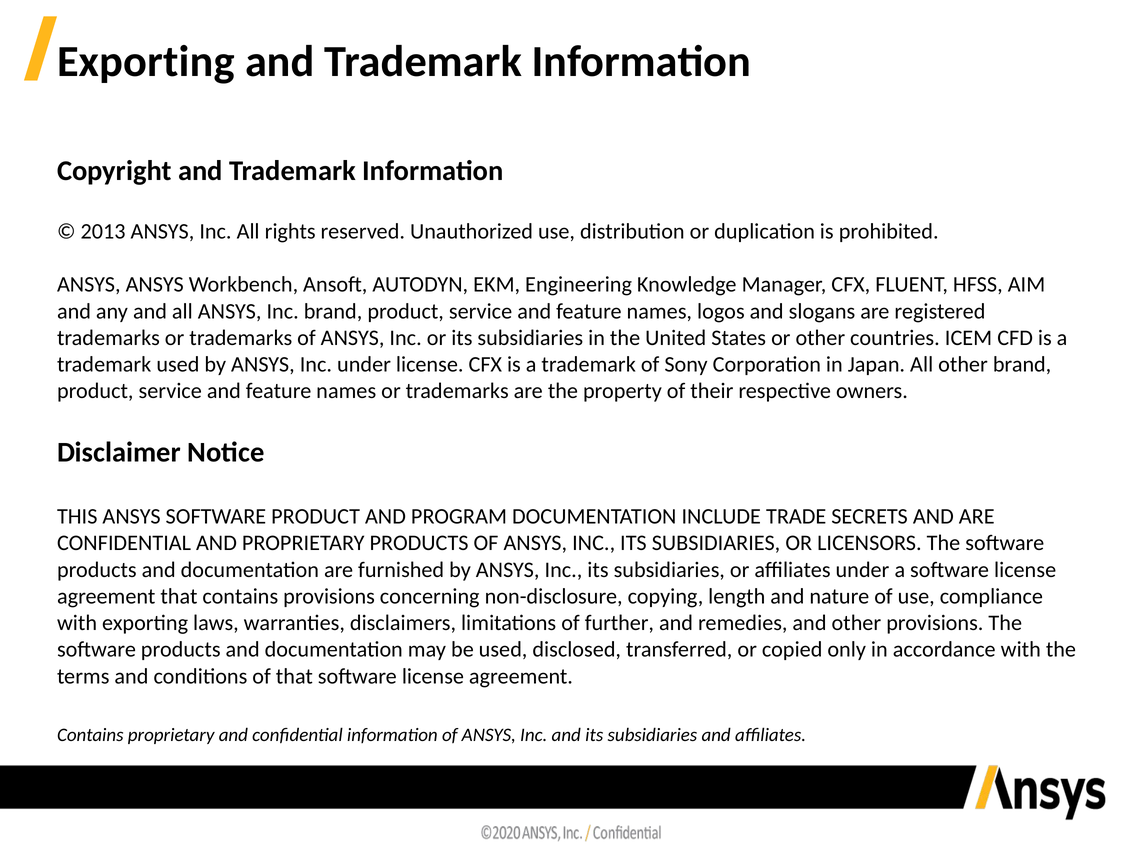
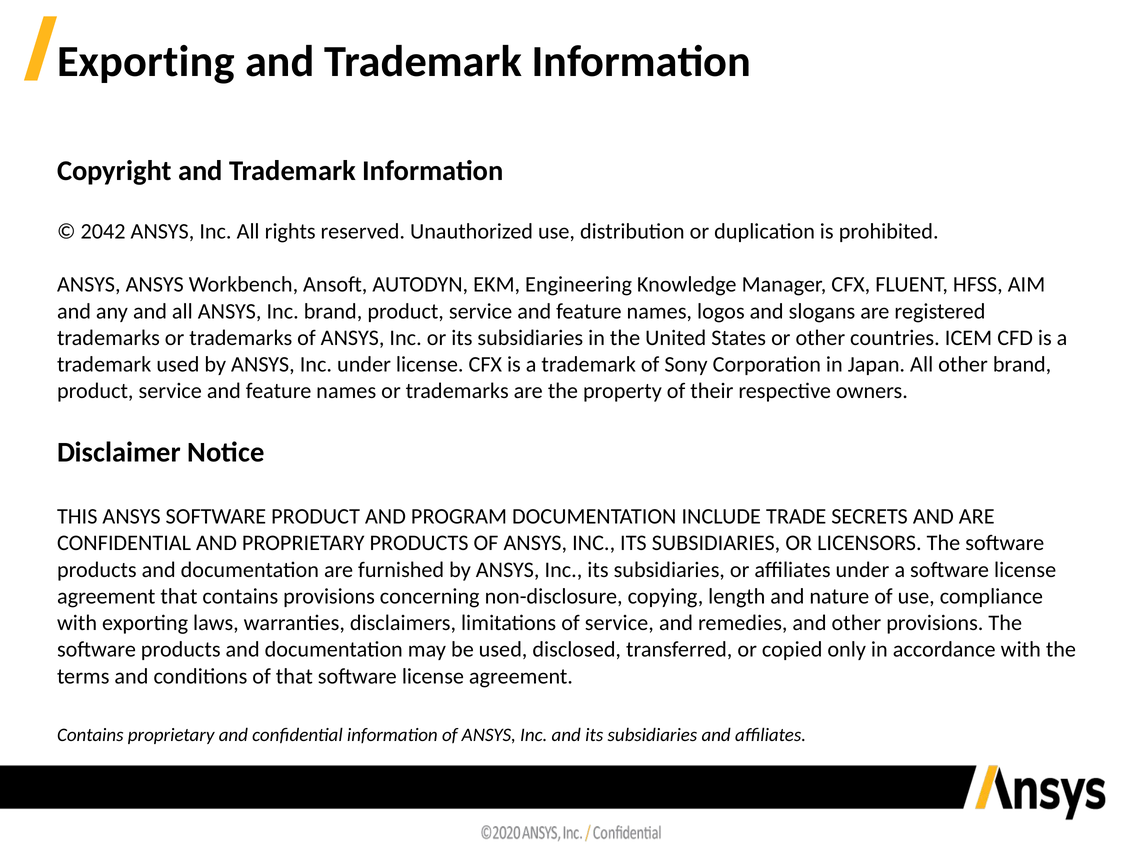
2013: 2013 -> 2042
of further: further -> service
